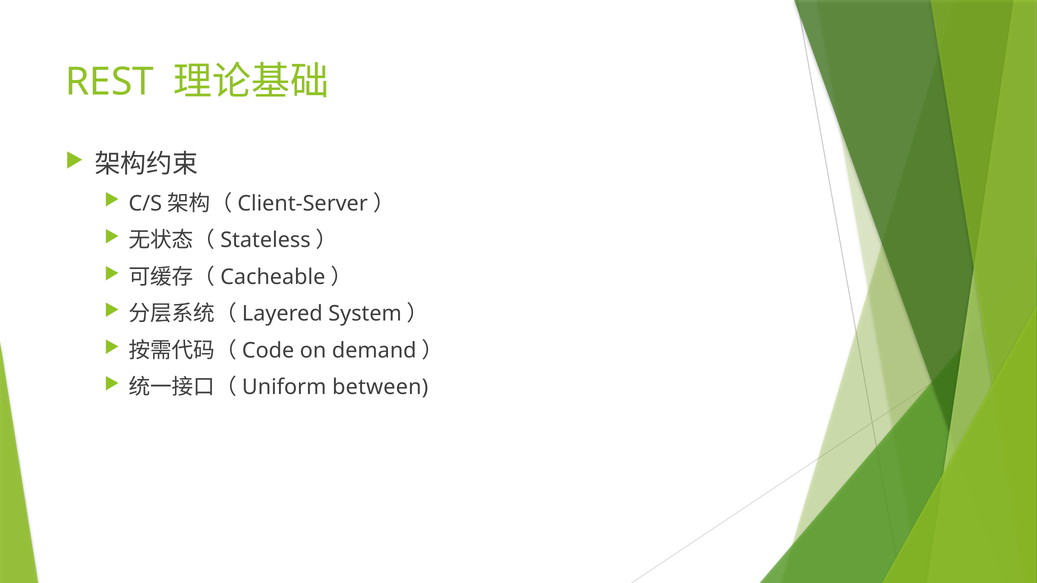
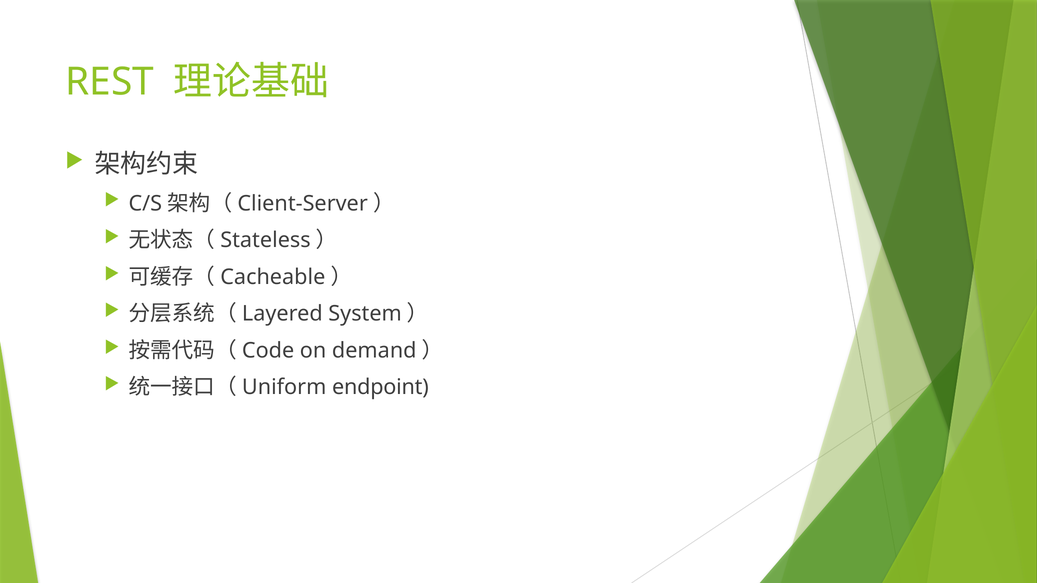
between: between -> endpoint
